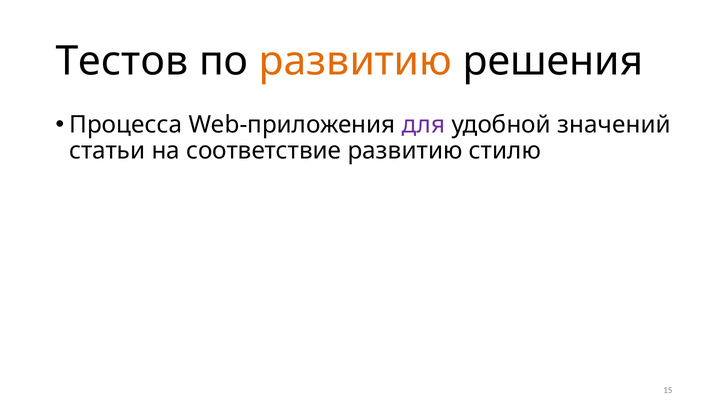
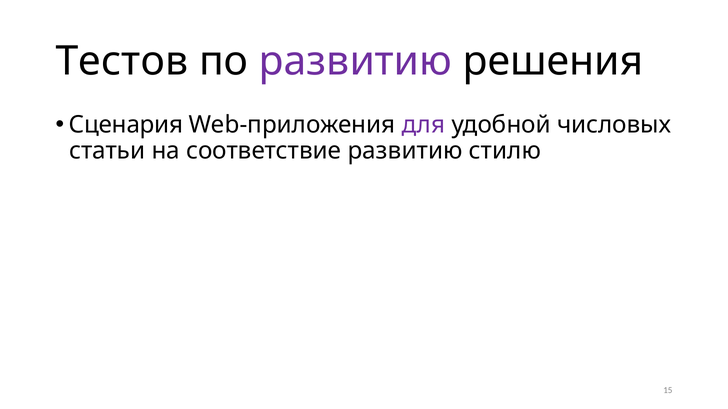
развитию at (355, 61) colour: orange -> purple
Процесса: Процесса -> Сценария
значений: значений -> числовых
